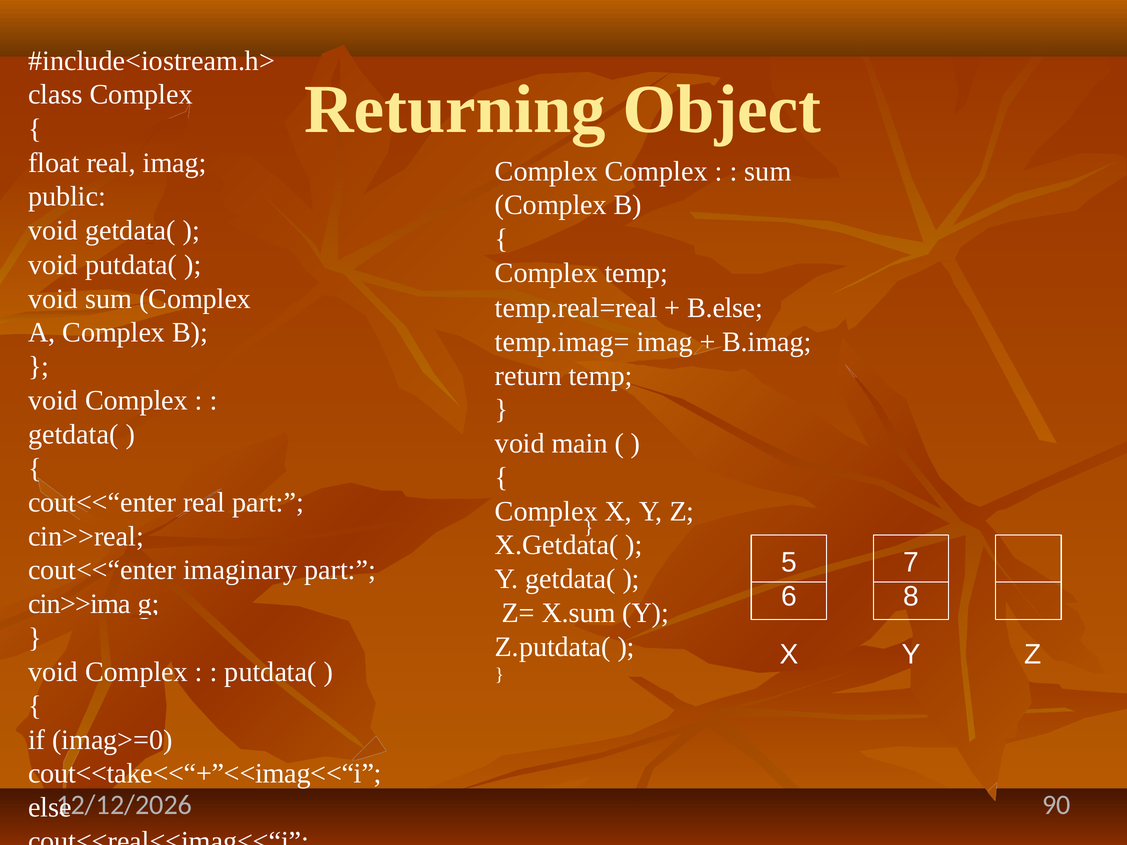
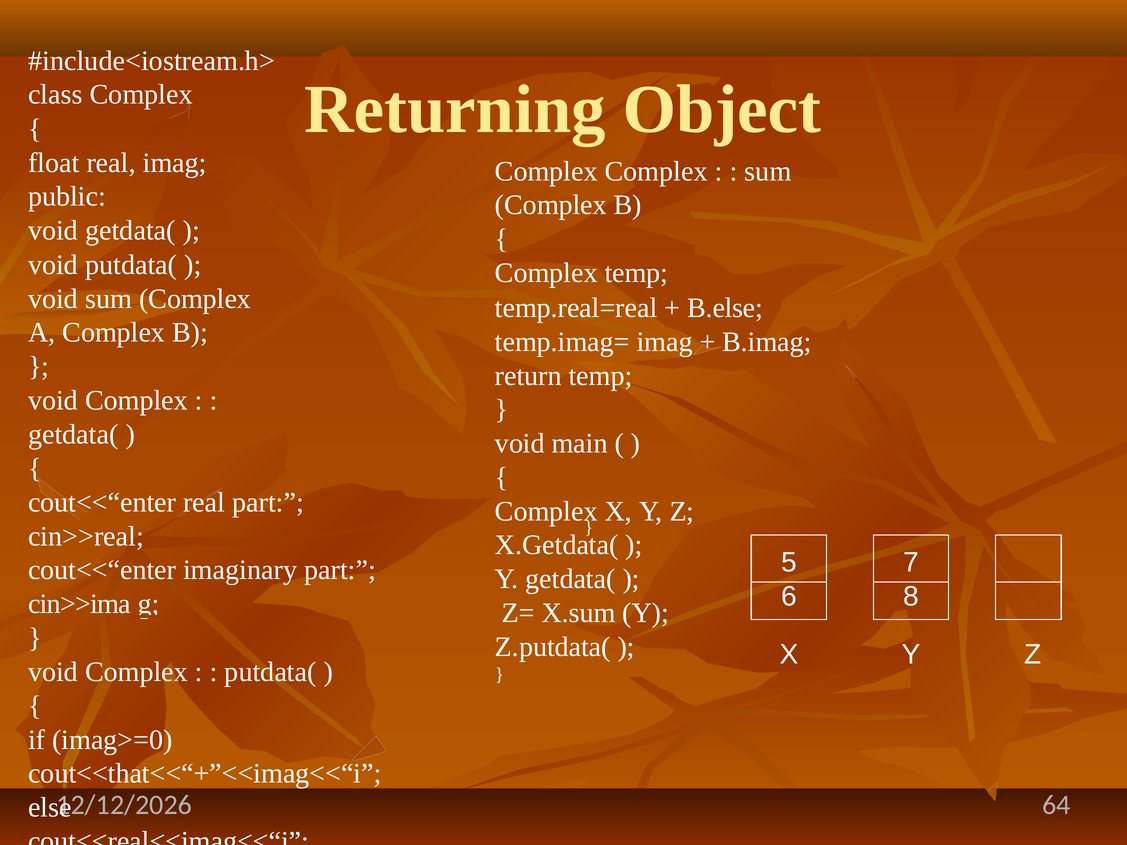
cout<<take<<“+”<<imag<<“i: cout<<take<<“+”<<imag<<“i -> cout<<that<<“+”<<imag<<“i
90: 90 -> 64
